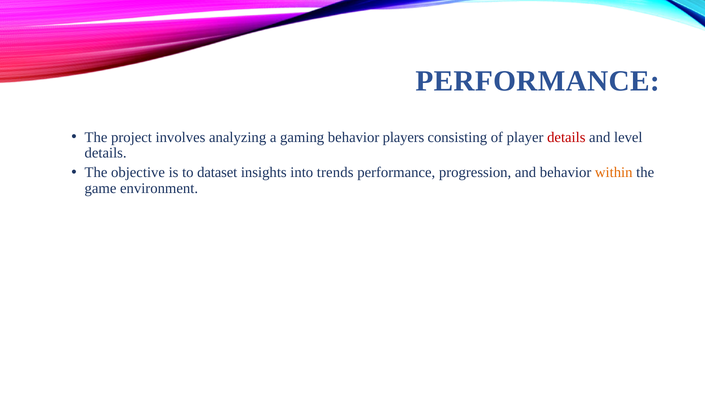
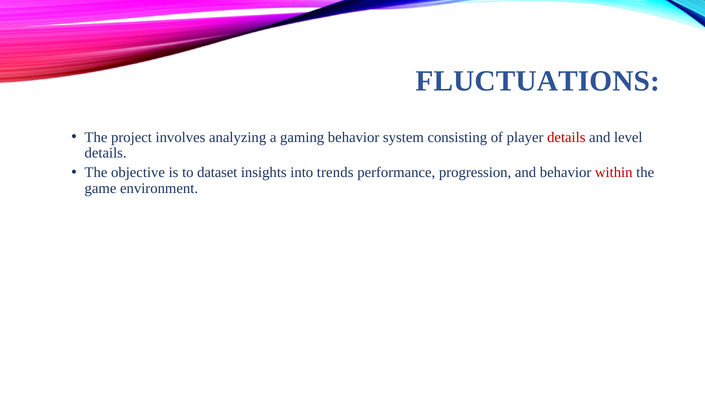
PERFORMANCE at (538, 81): PERFORMANCE -> FLUCTUATIONS
players: players -> system
within colour: orange -> red
